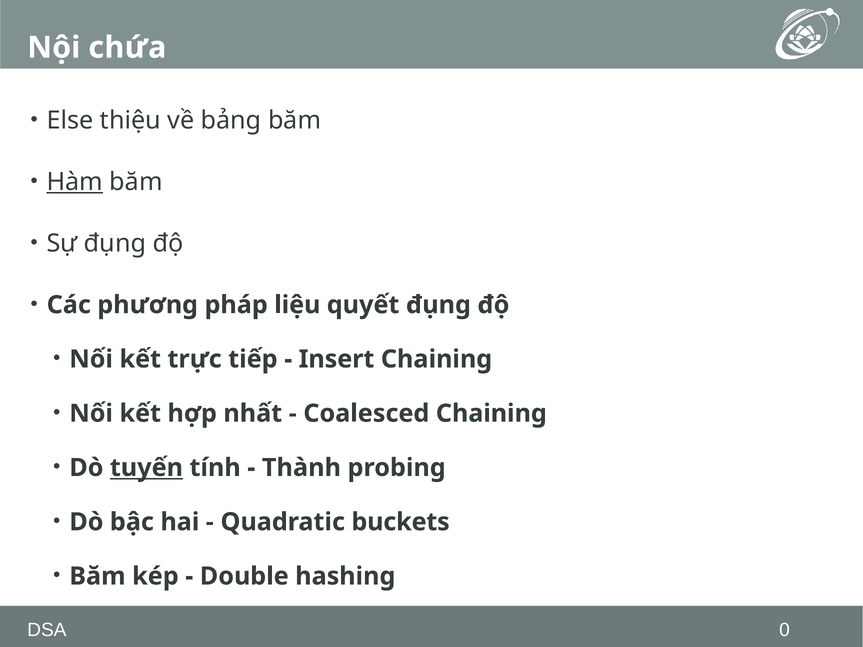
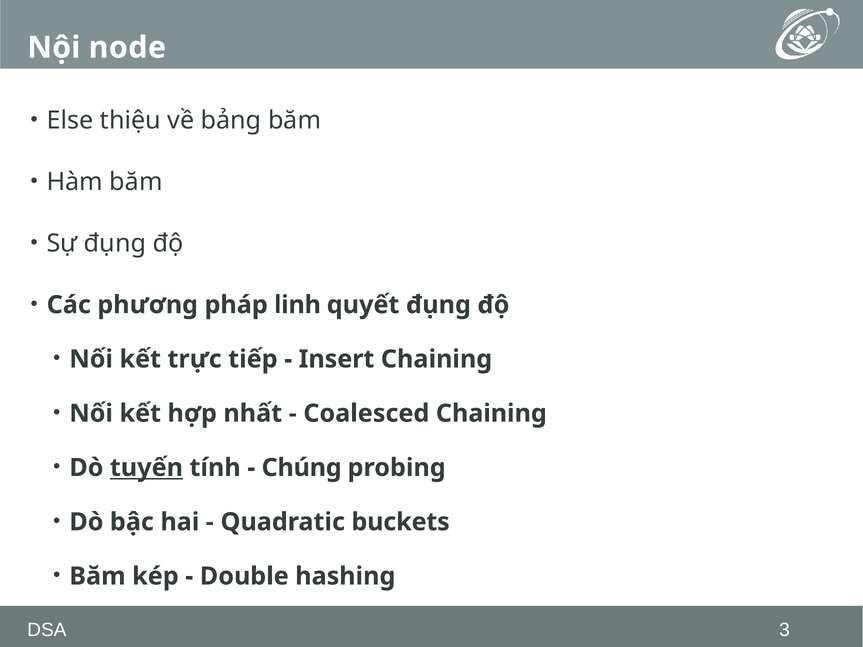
chứa: chứa -> node
Hàm underline: present -> none
liệu: liệu -> linh
Thành: Thành -> Chúng
0: 0 -> 3
